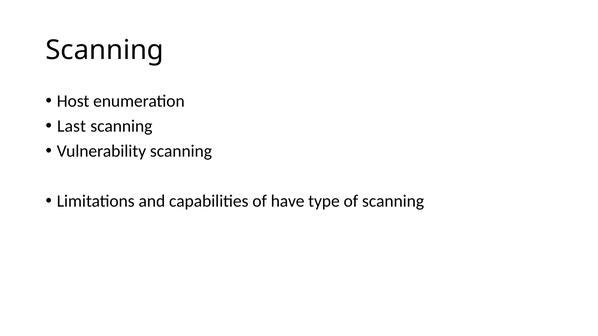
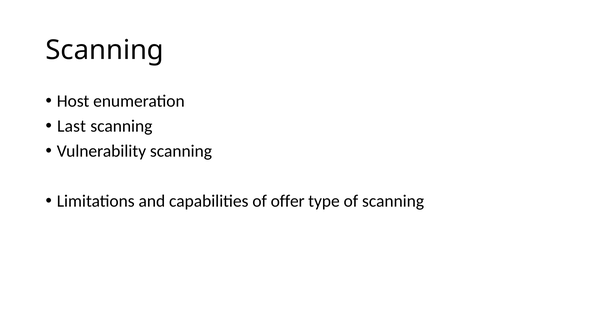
have: have -> offer
